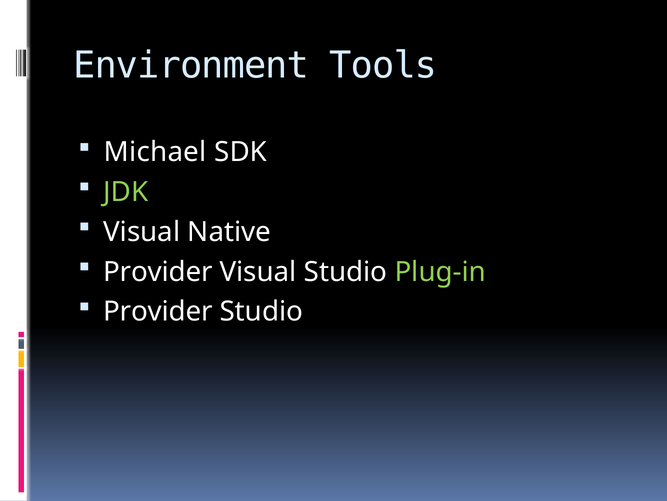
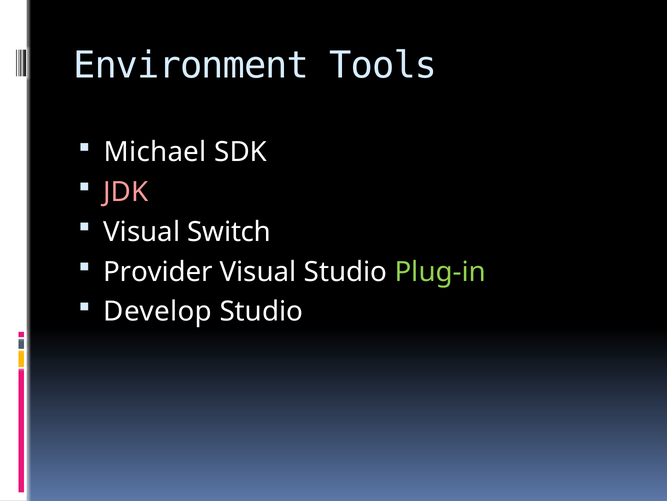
JDK colour: light green -> pink
Native: Native -> Switch
Provider at (158, 311): Provider -> Develop
